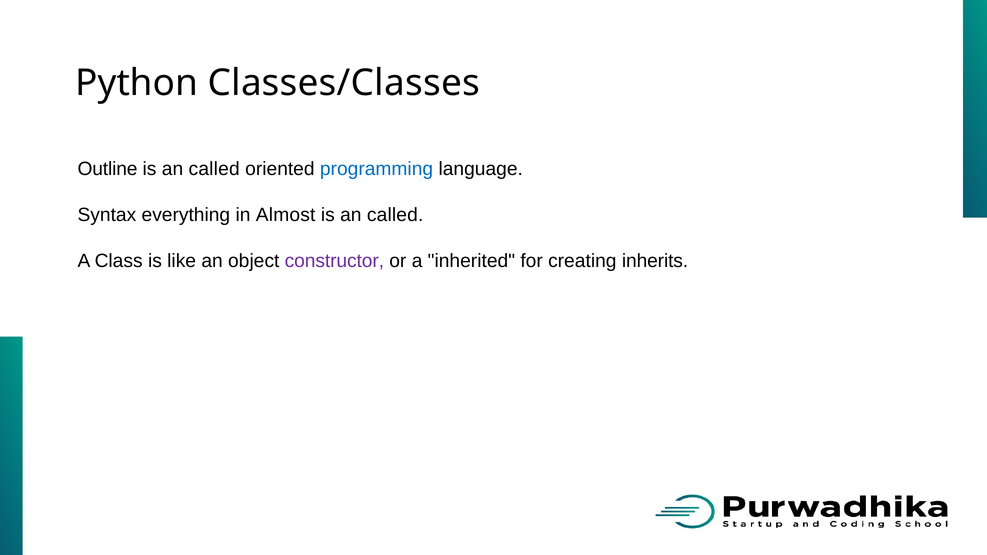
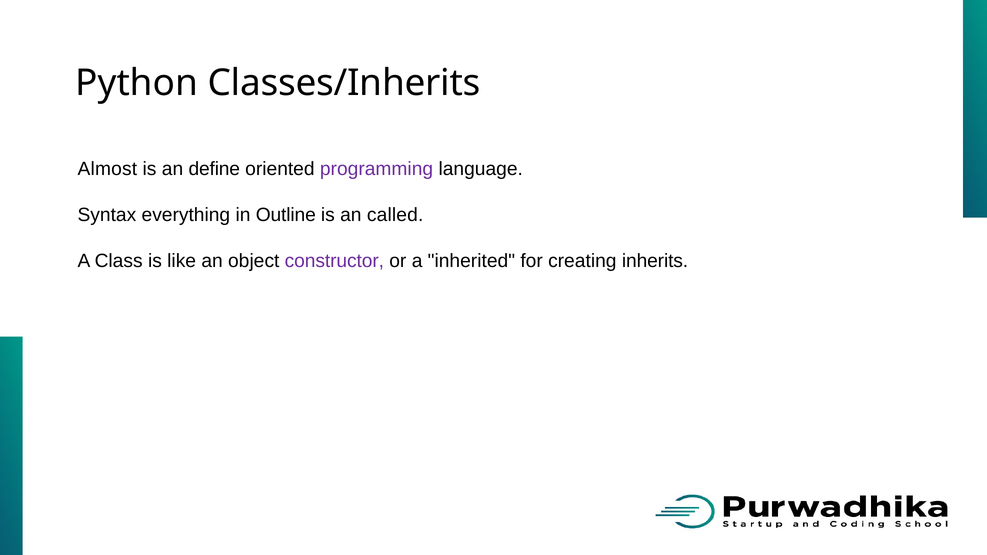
Classes/Classes: Classes/Classes -> Classes/Inherits
Outline: Outline -> Almost
called at (214, 169): called -> define
programming colour: blue -> purple
Almost: Almost -> Outline
